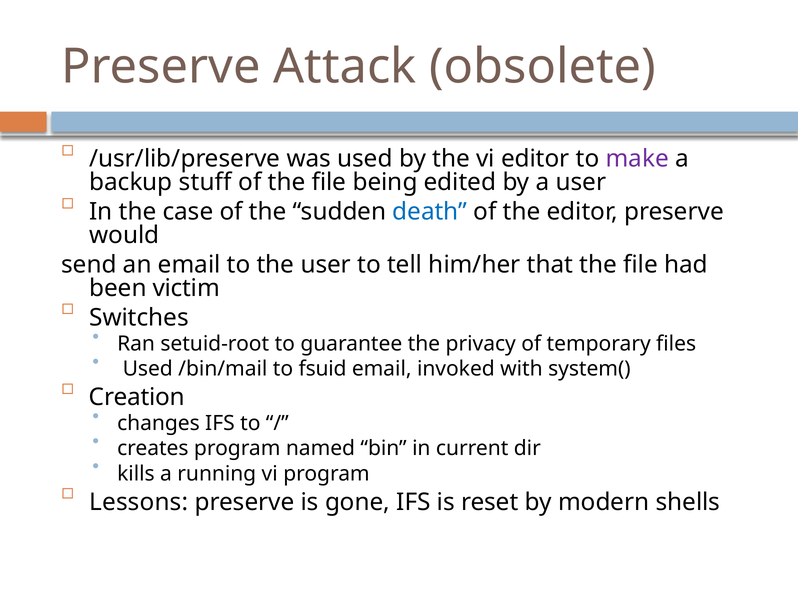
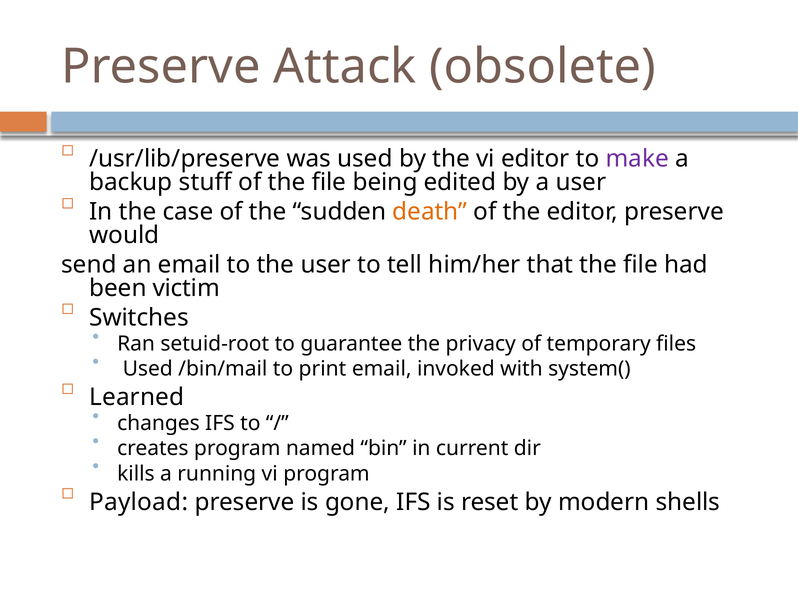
death colour: blue -> orange
fsuid: fsuid -> print
Creation: Creation -> Learned
Lessons: Lessons -> Payload
